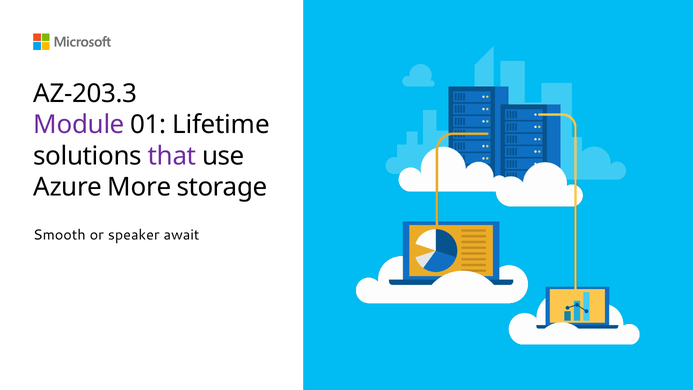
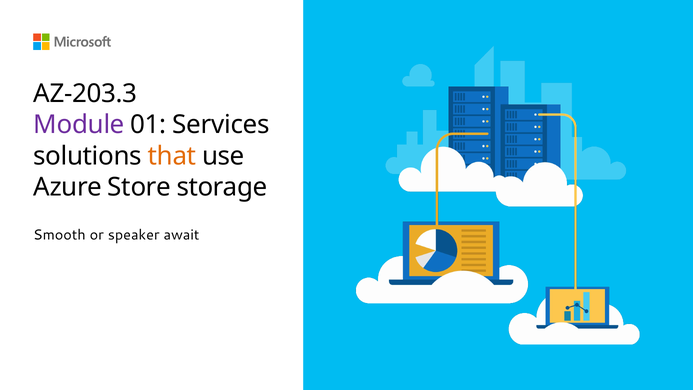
Lifetime: Lifetime -> Services
that colour: purple -> orange
More: More -> Store
